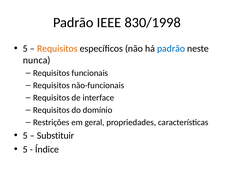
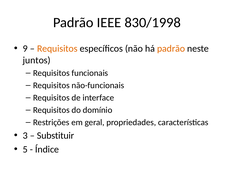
5 at (25, 49): 5 -> 9
padrão at (171, 49) colour: blue -> orange
nunca: nunca -> juntos
5 at (25, 136): 5 -> 3
